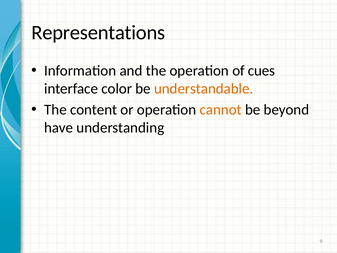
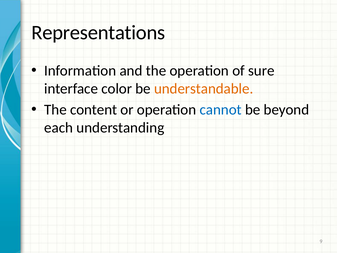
cues: cues -> sure
cannot colour: orange -> blue
have: have -> each
